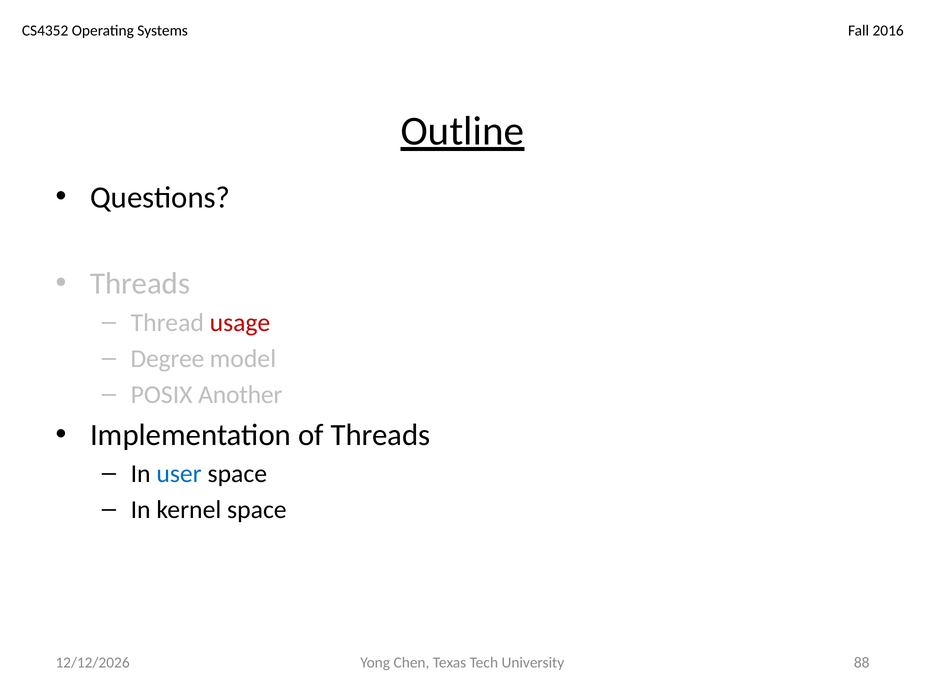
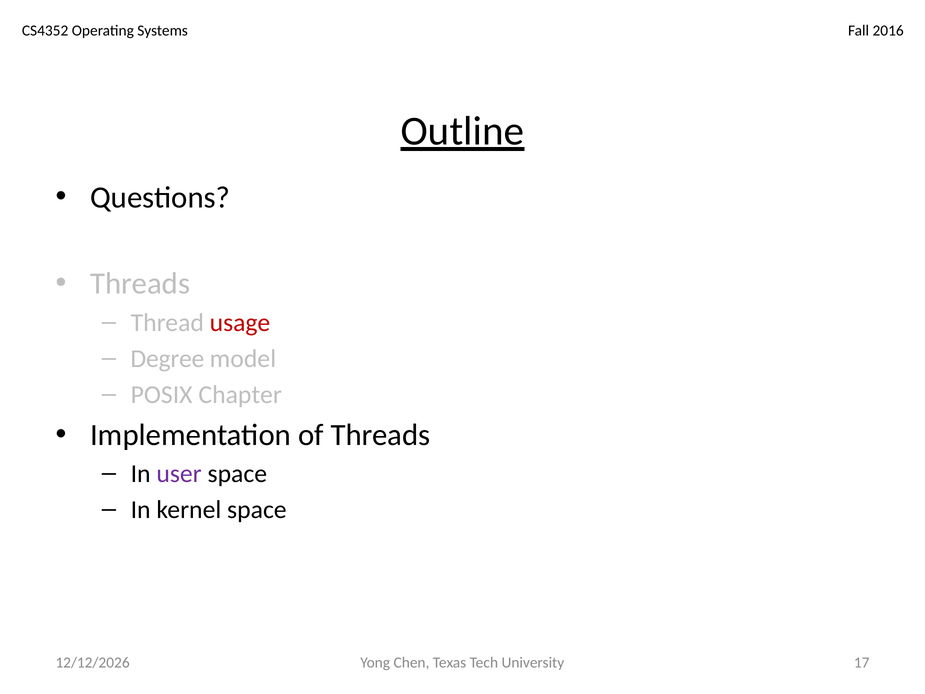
Another: Another -> Chapter
user colour: blue -> purple
88: 88 -> 17
